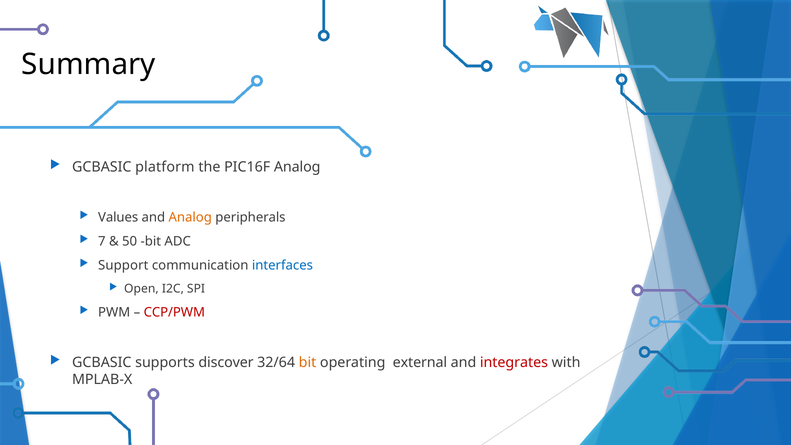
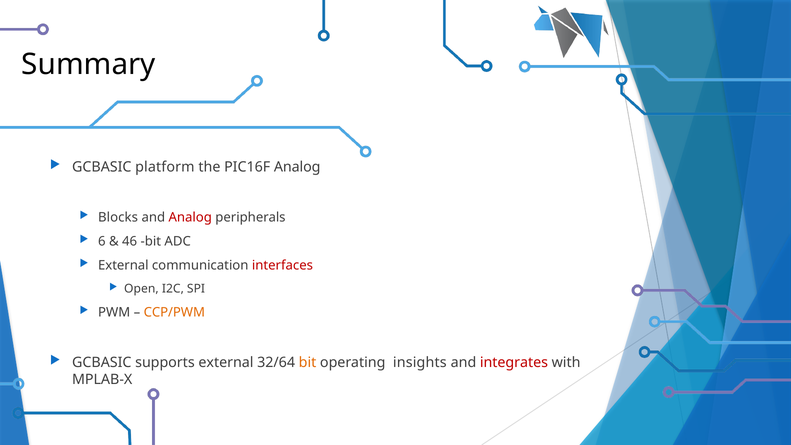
Values: Values -> Blocks
Analog at (190, 217) colour: orange -> red
7: 7 -> 6
50: 50 -> 46
Support at (123, 265): Support -> External
interfaces colour: blue -> red
CCP/PWM colour: red -> orange
supports discover: discover -> external
external: external -> insights
